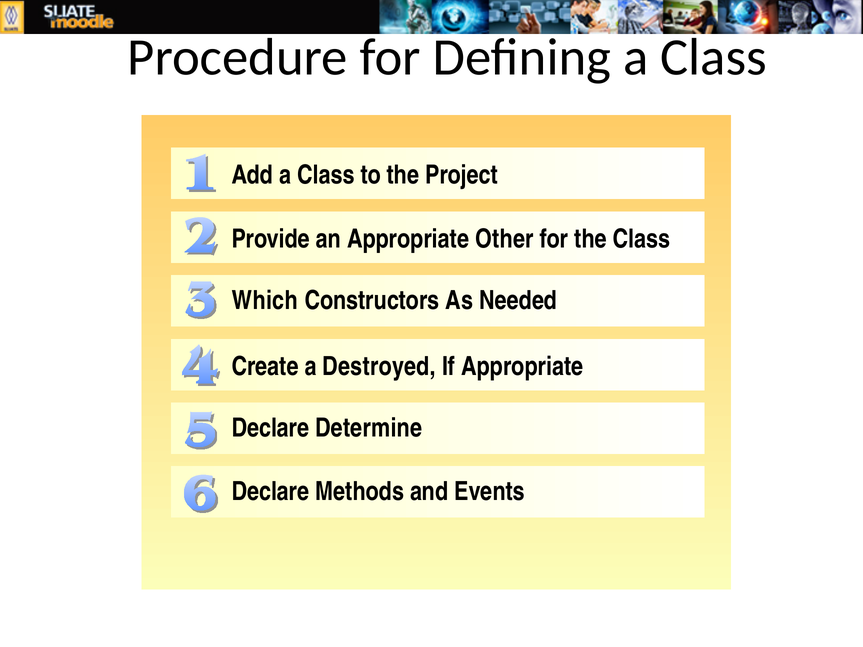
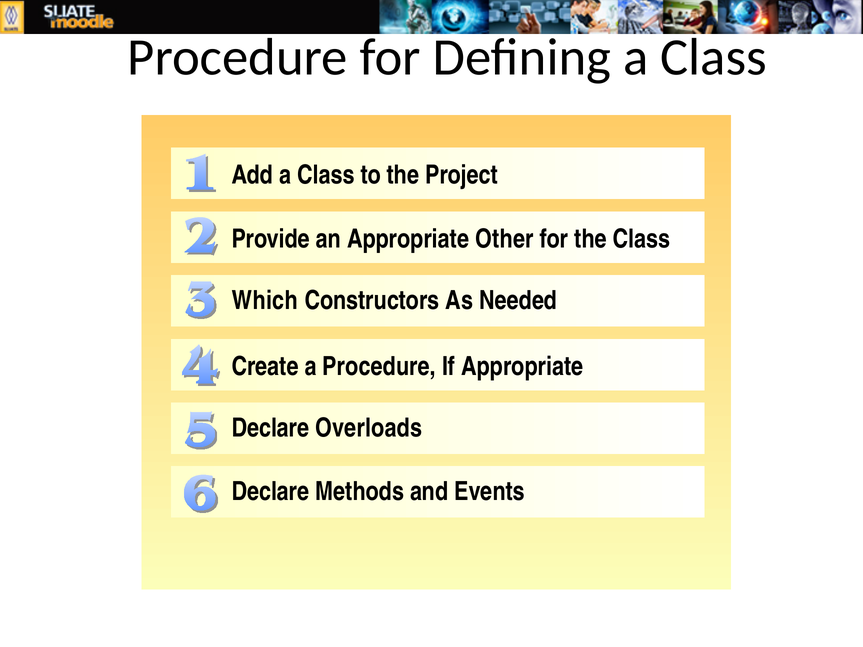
a Destroyed: Destroyed -> Procedure
Determine: Determine -> Overloads
